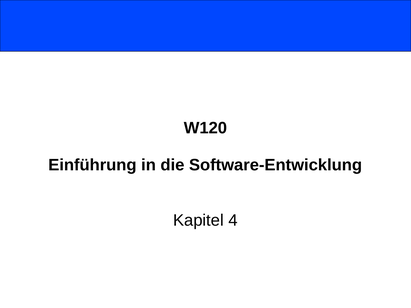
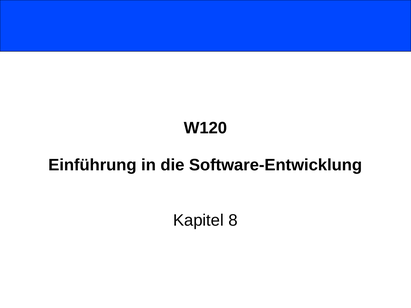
4: 4 -> 8
